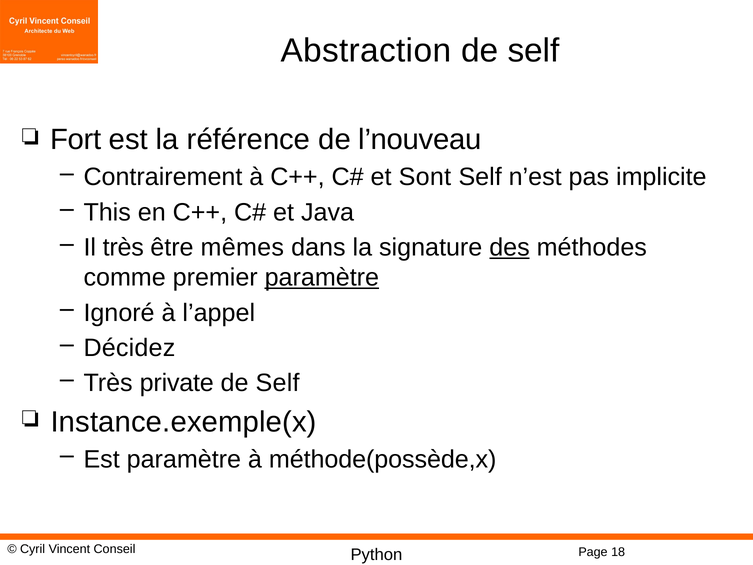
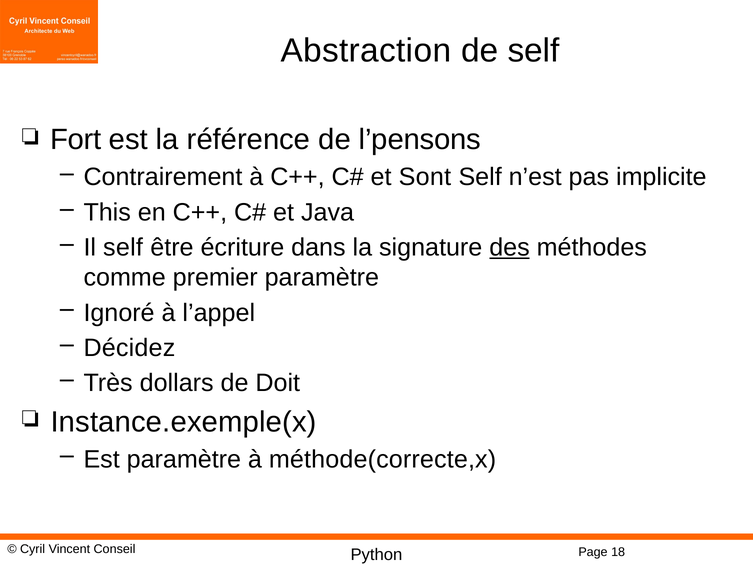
l’nouveau: l’nouveau -> l’pensons
Il très: très -> self
mêmes: mêmes -> écriture
paramètre at (322, 277) underline: present -> none
private: private -> dollars
Self at (278, 383): Self -> Doit
méthode(possède,x: méthode(possède,x -> méthode(correcte,x
